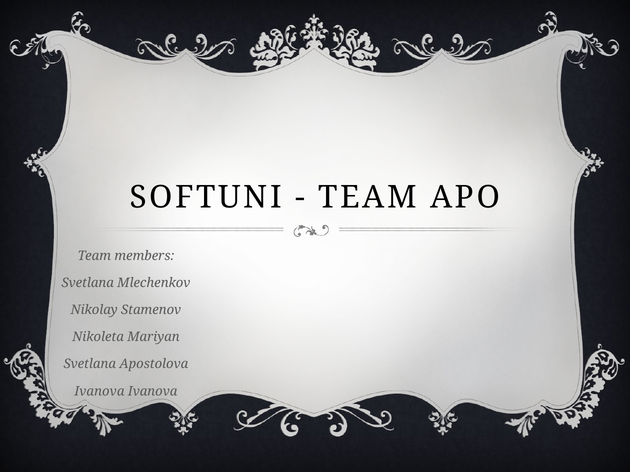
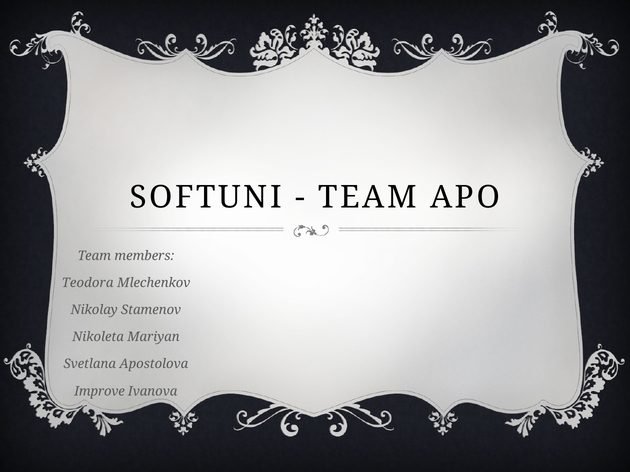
Svetlana at (88, 283): Svetlana -> Teodora
Ivanova at (99, 392): Ivanova -> Improve
